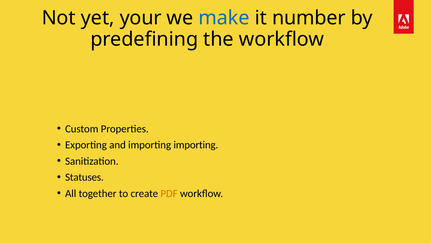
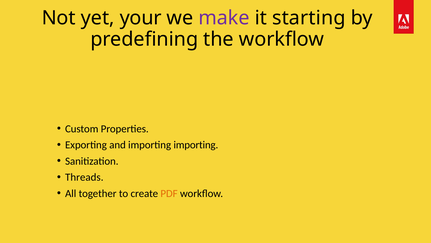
make colour: blue -> purple
number: number -> starting
Statuses: Statuses -> Threads
